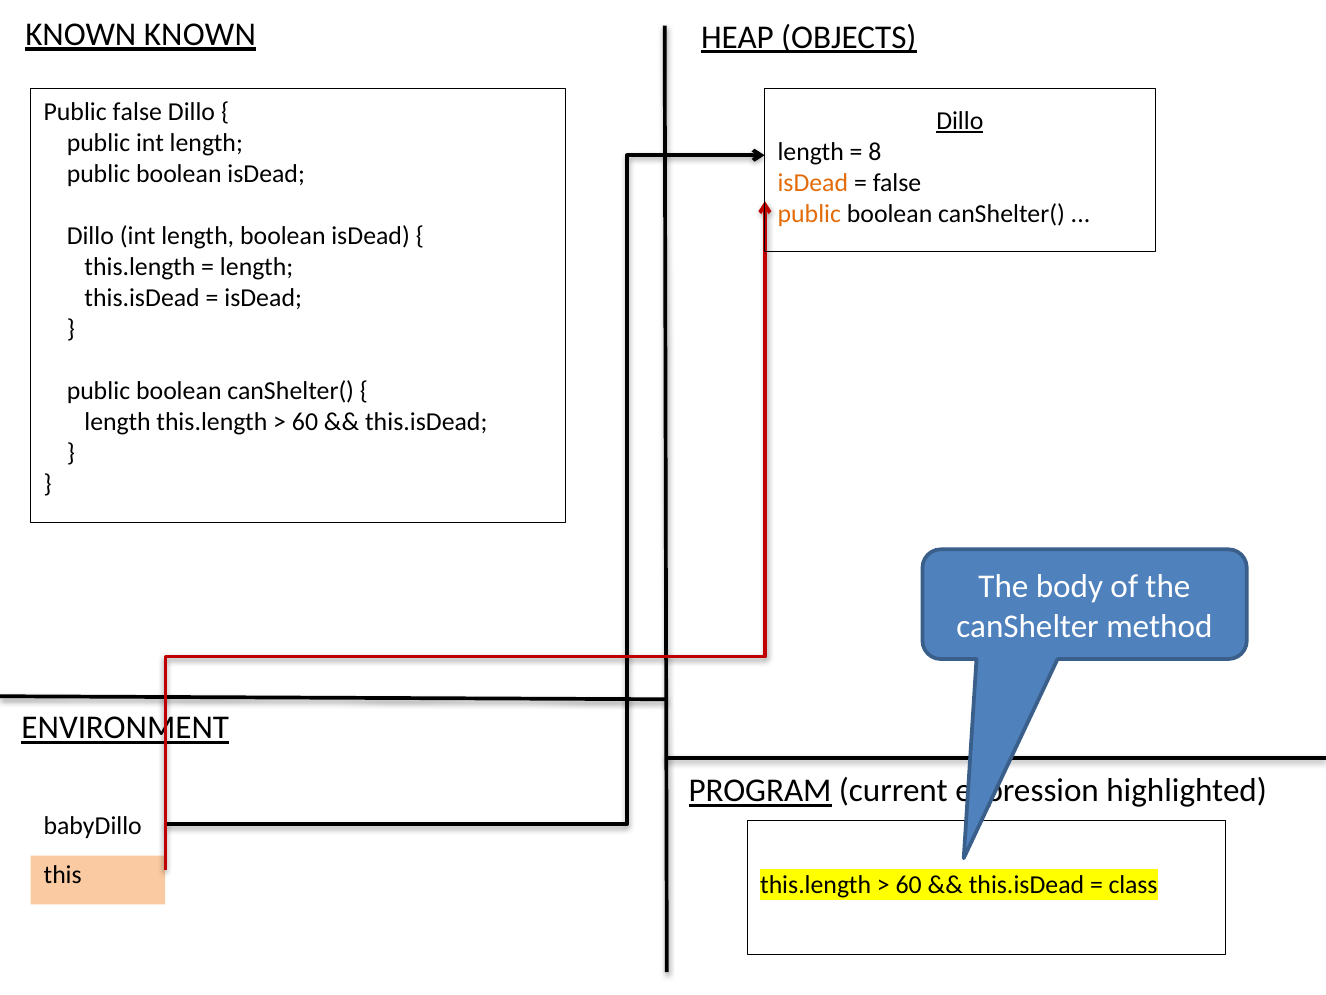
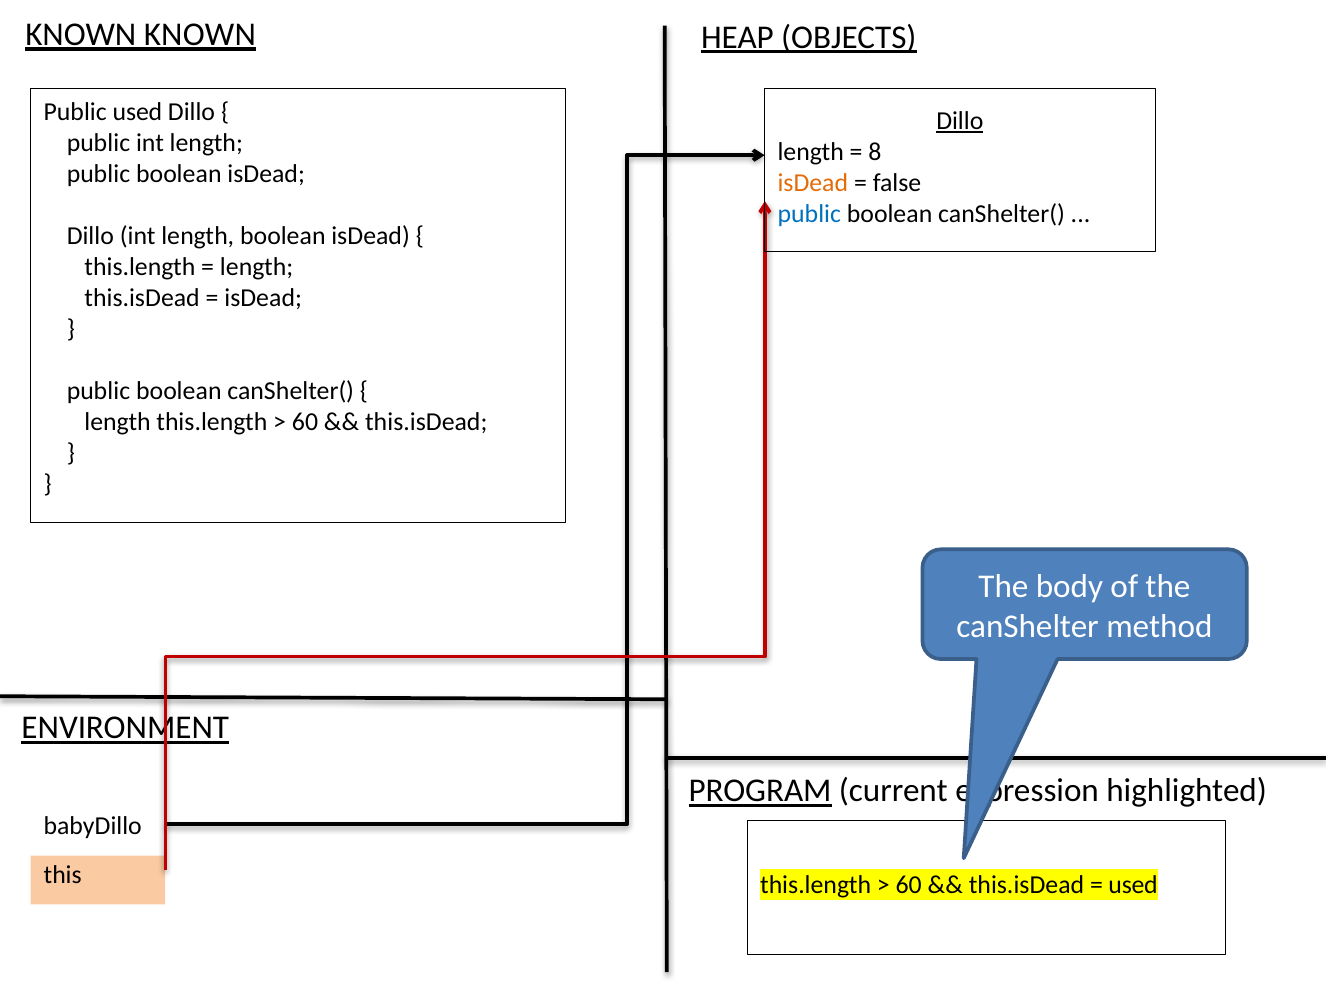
Public false: false -> used
public at (809, 214) colour: orange -> blue
class at (1133, 884): class -> used
